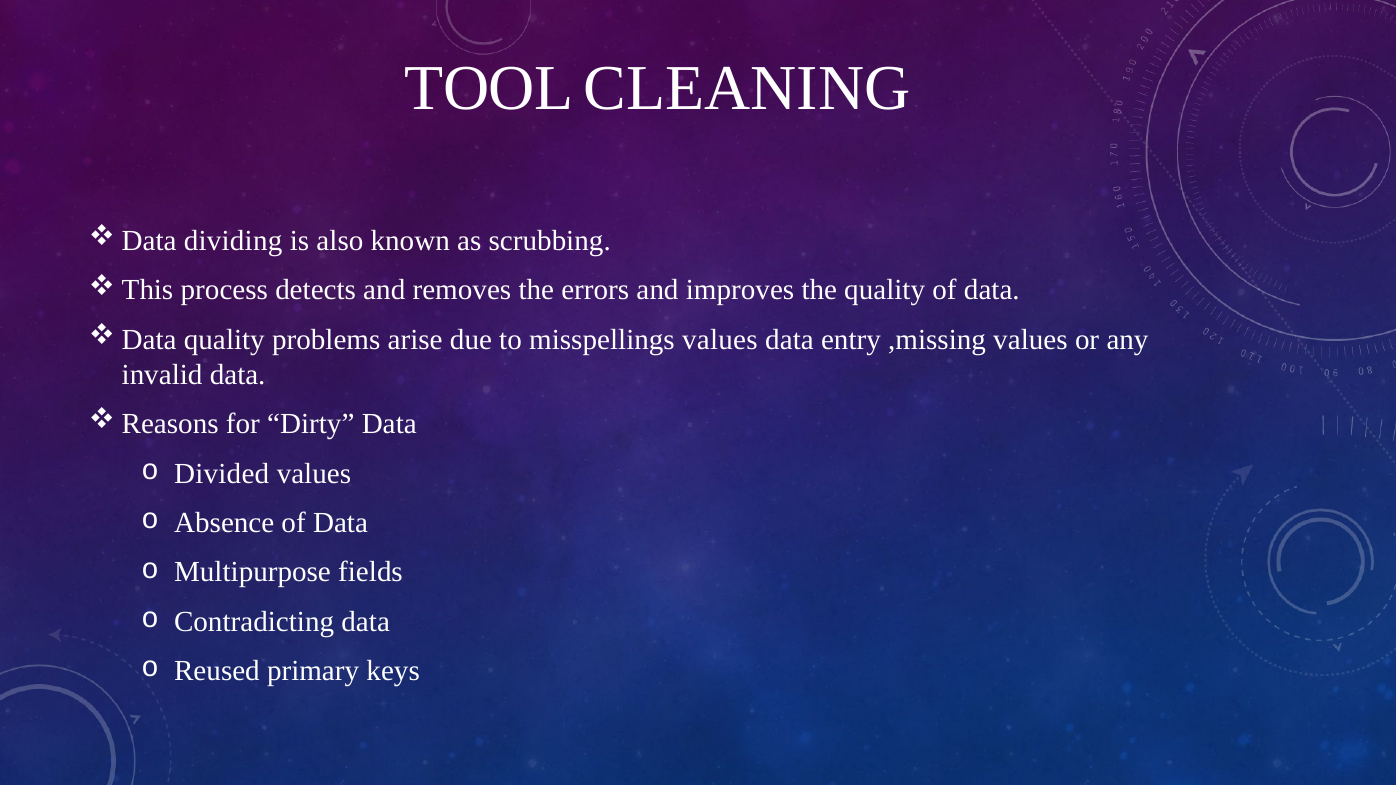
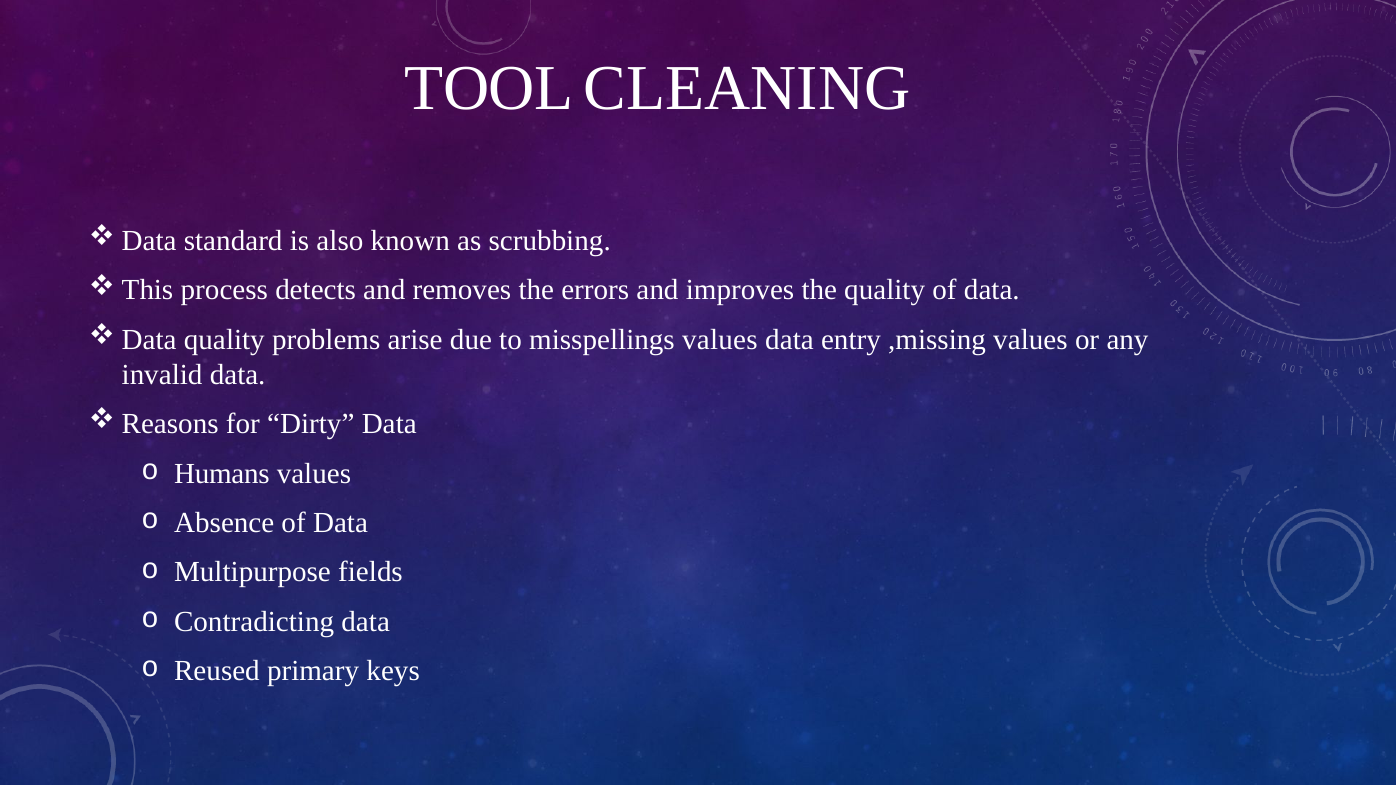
dividing: dividing -> standard
Divided: Divided -> Humans
